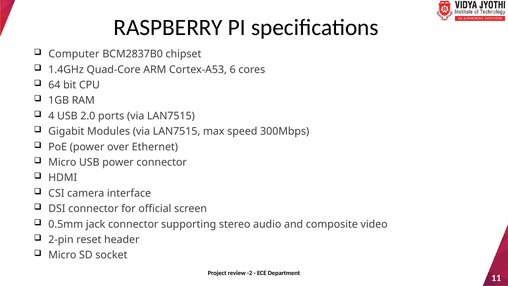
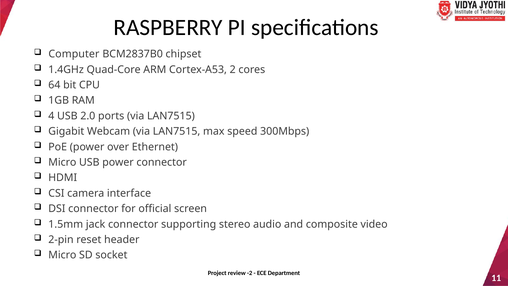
6: 6 -> 2
Modules: Modules -> Webcam
0.5mm: 0.5mm -> 1.5mm
